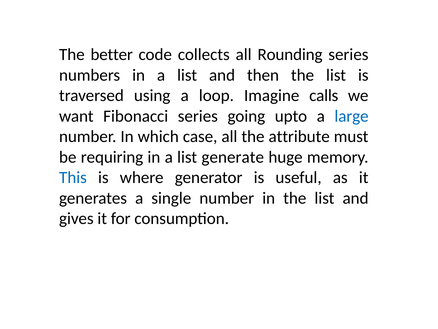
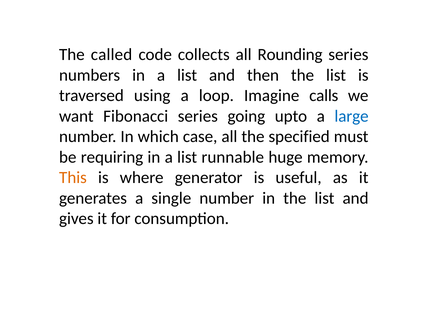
better: better -> called
attribute: attribute -> specified
generate: generate -> runnable
This colour: blue -> orange
